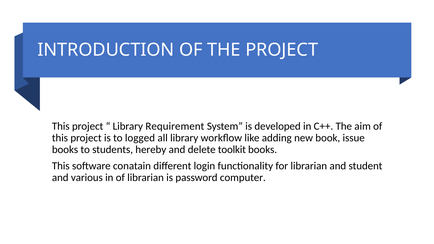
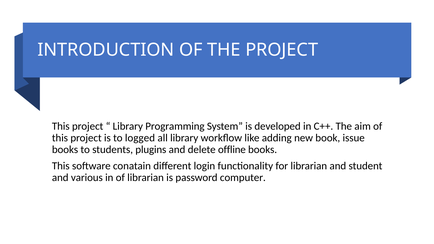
Requirement: Requirement -> Programming
hereby: hereby -> plugins
toolkit: toolkit -> offline
